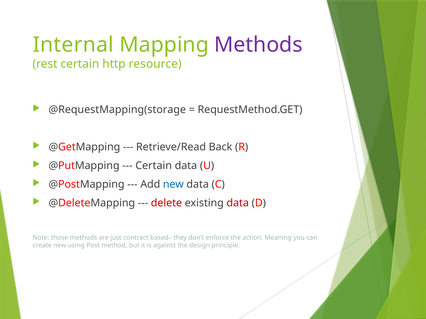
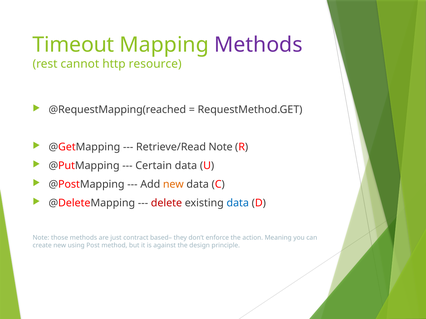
Internal: Internal -> Timeout
rest certain: certain -> cannot
@RequestMapping(storage: @RequestMapping(storage -> @RequestMapping(reached
Retrieve/Read Back: Back -> Note
new at (173, 185) colour: blue -> orange
data at (238, 203) colour: red -> blue
